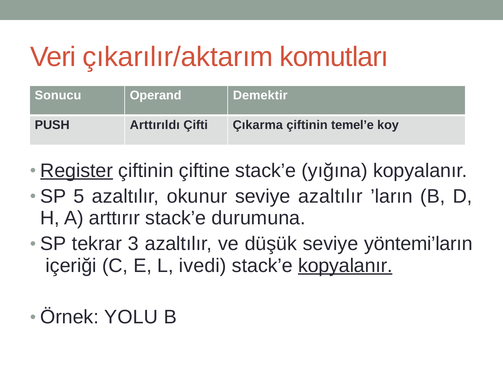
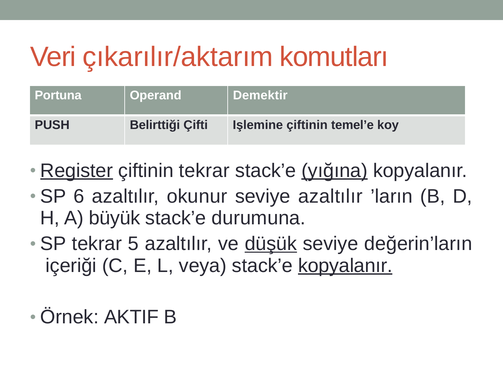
Sonucu: Sonucu -> Portuna
Arttırıldı: Arttırıldı -> Belirttiği
Çıkarma: Çıkarma -> Işlemine
çiftinin çiftine: çiftine -> tekrar
yığına underline: none -> present
5: 5 -> 6
arttırır: arttırır -> büyük
3: 3 -> 5
düşük underline: none -> present
yöntemi’ların: yöntemi’ların -> değerin’ların
ivedi: ivedi -> veya
YOLU: YOLU -> AKTIF
